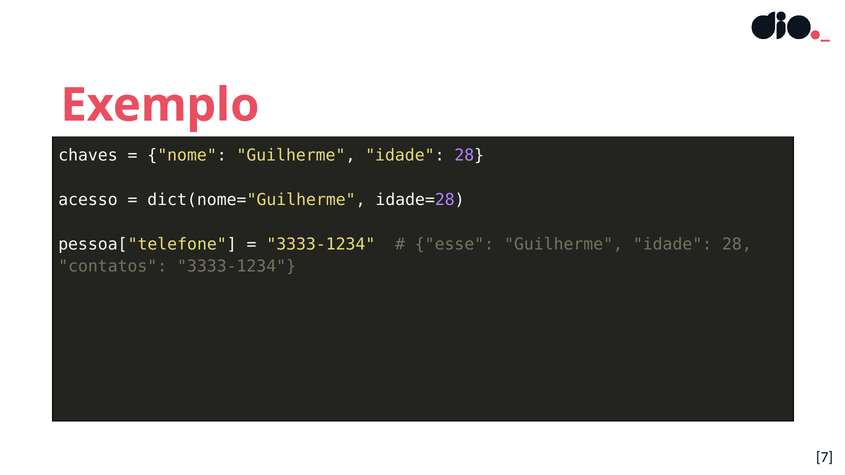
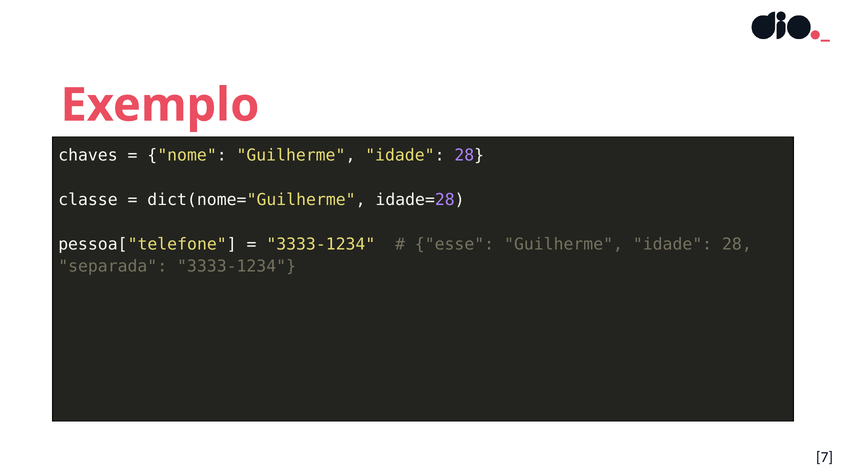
acesso: acesso -> classe
contatos: contatos -> separada
